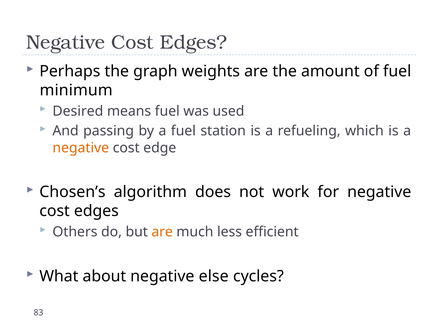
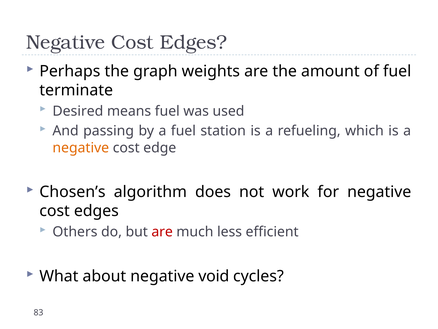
minimum: minimum -> terminate
are at (162, 232) colour: orange -> red
else: else -> void
